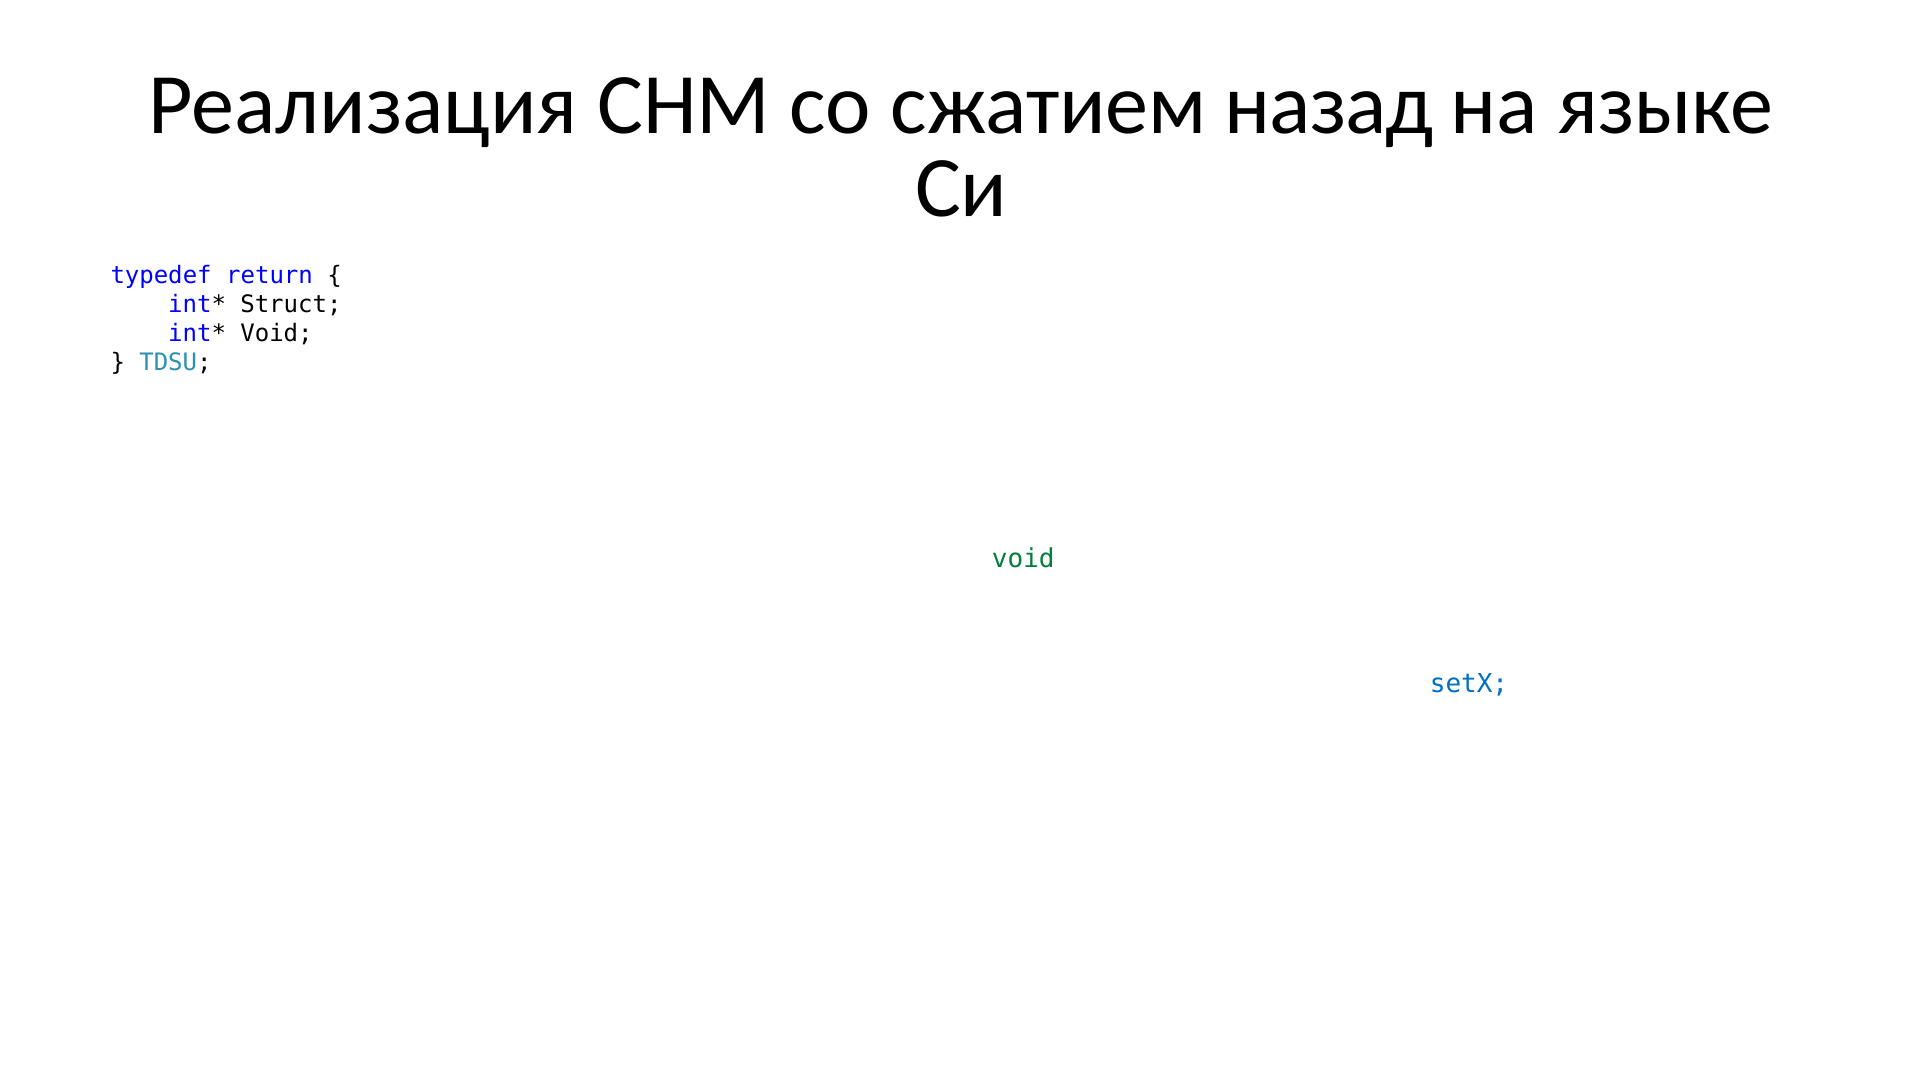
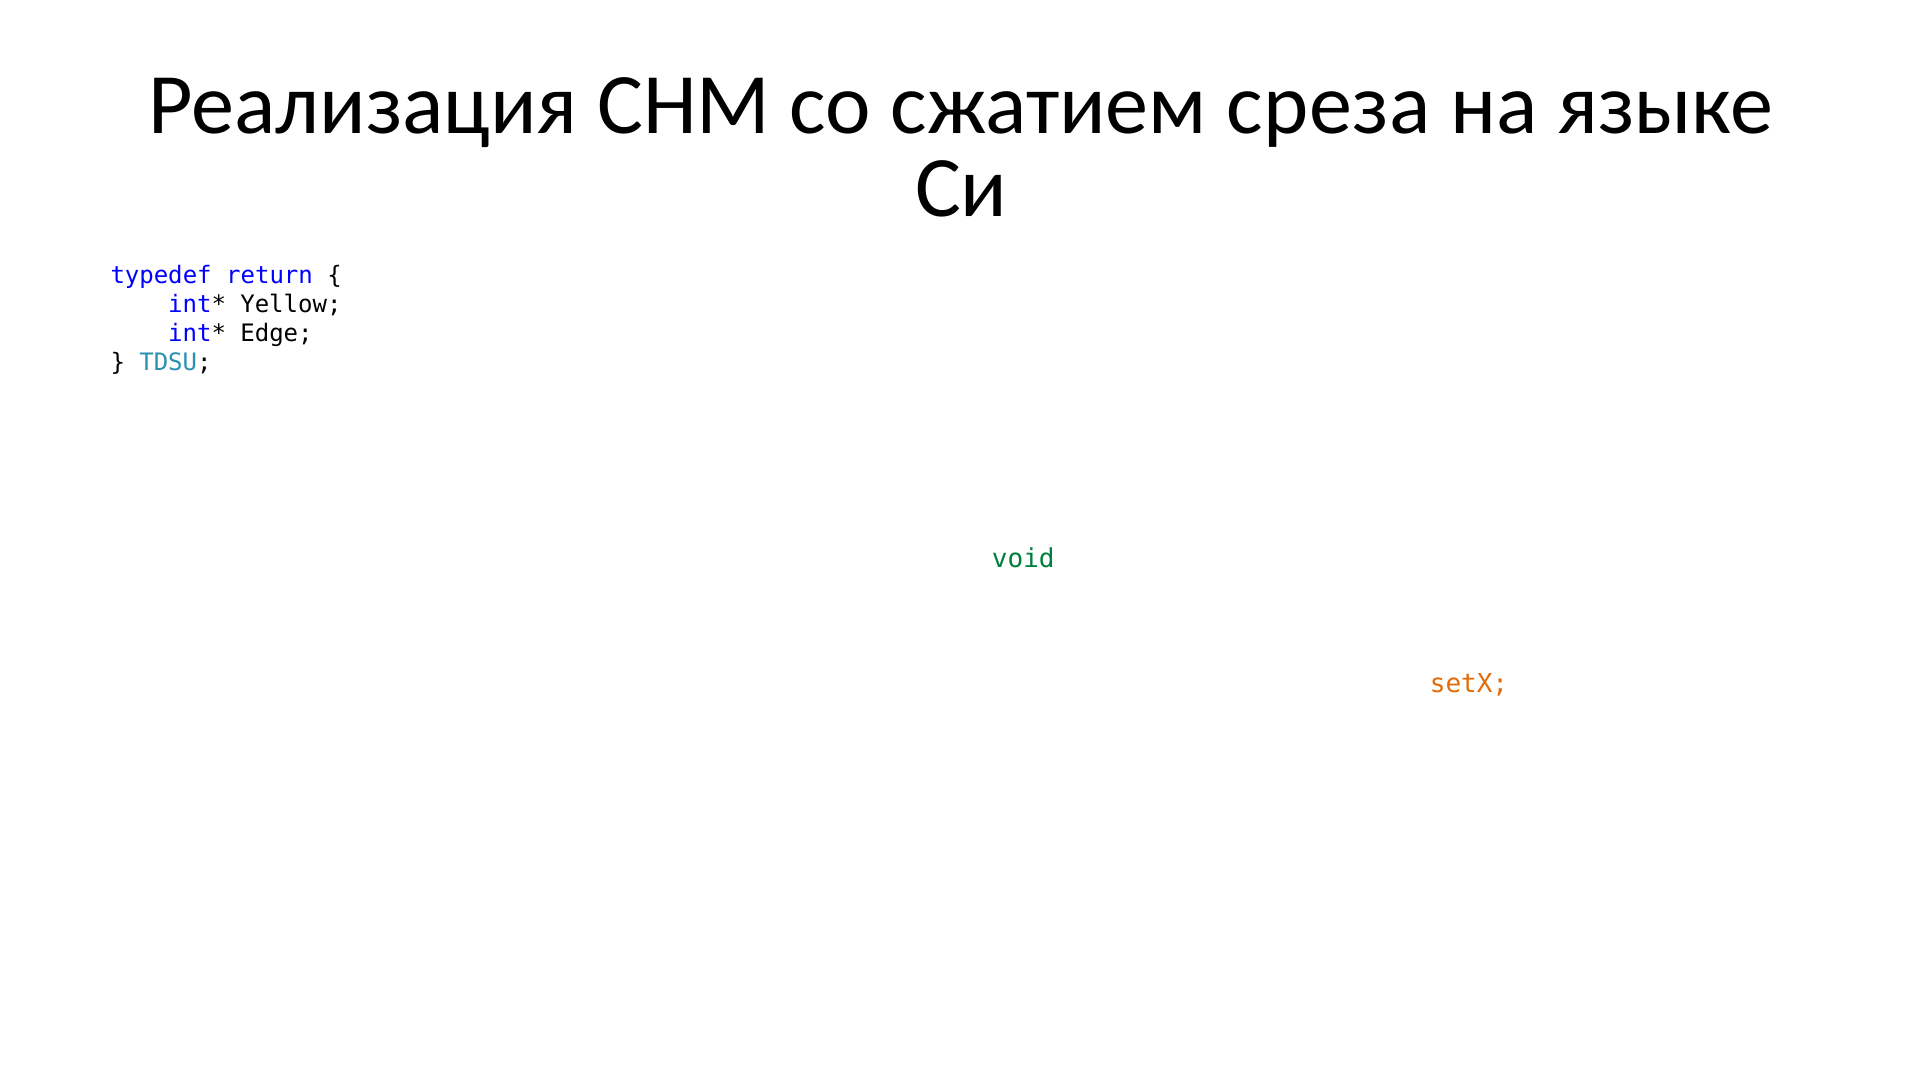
назад: назад -> среза
Struct: Struct -> Yellow
Void at (276, 333): Void -> Edge
setX at (1469, 684) colour: blue -> orange
